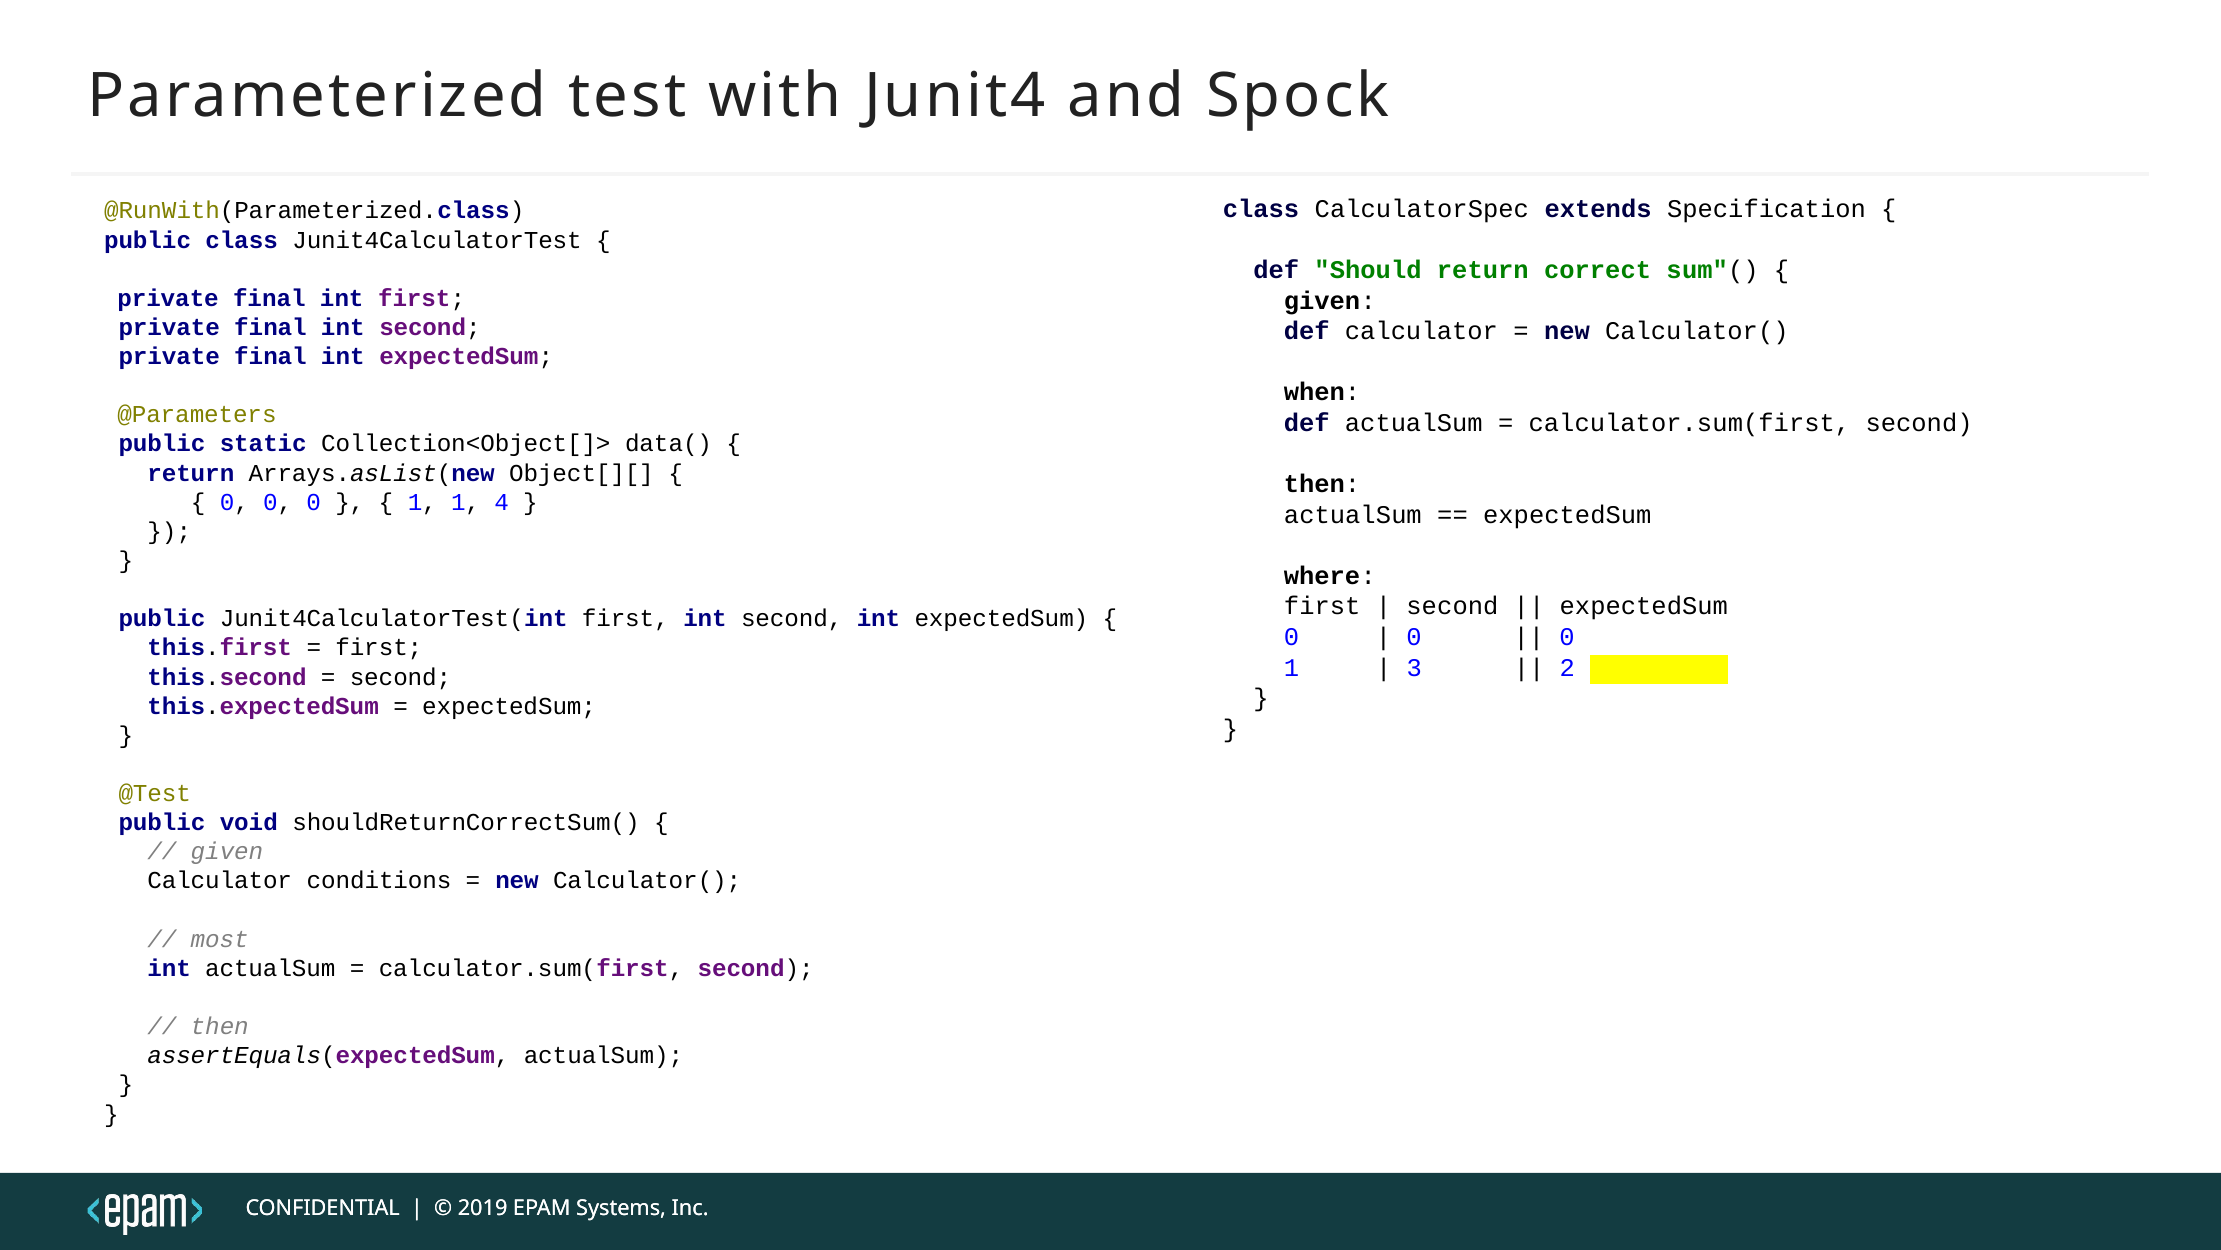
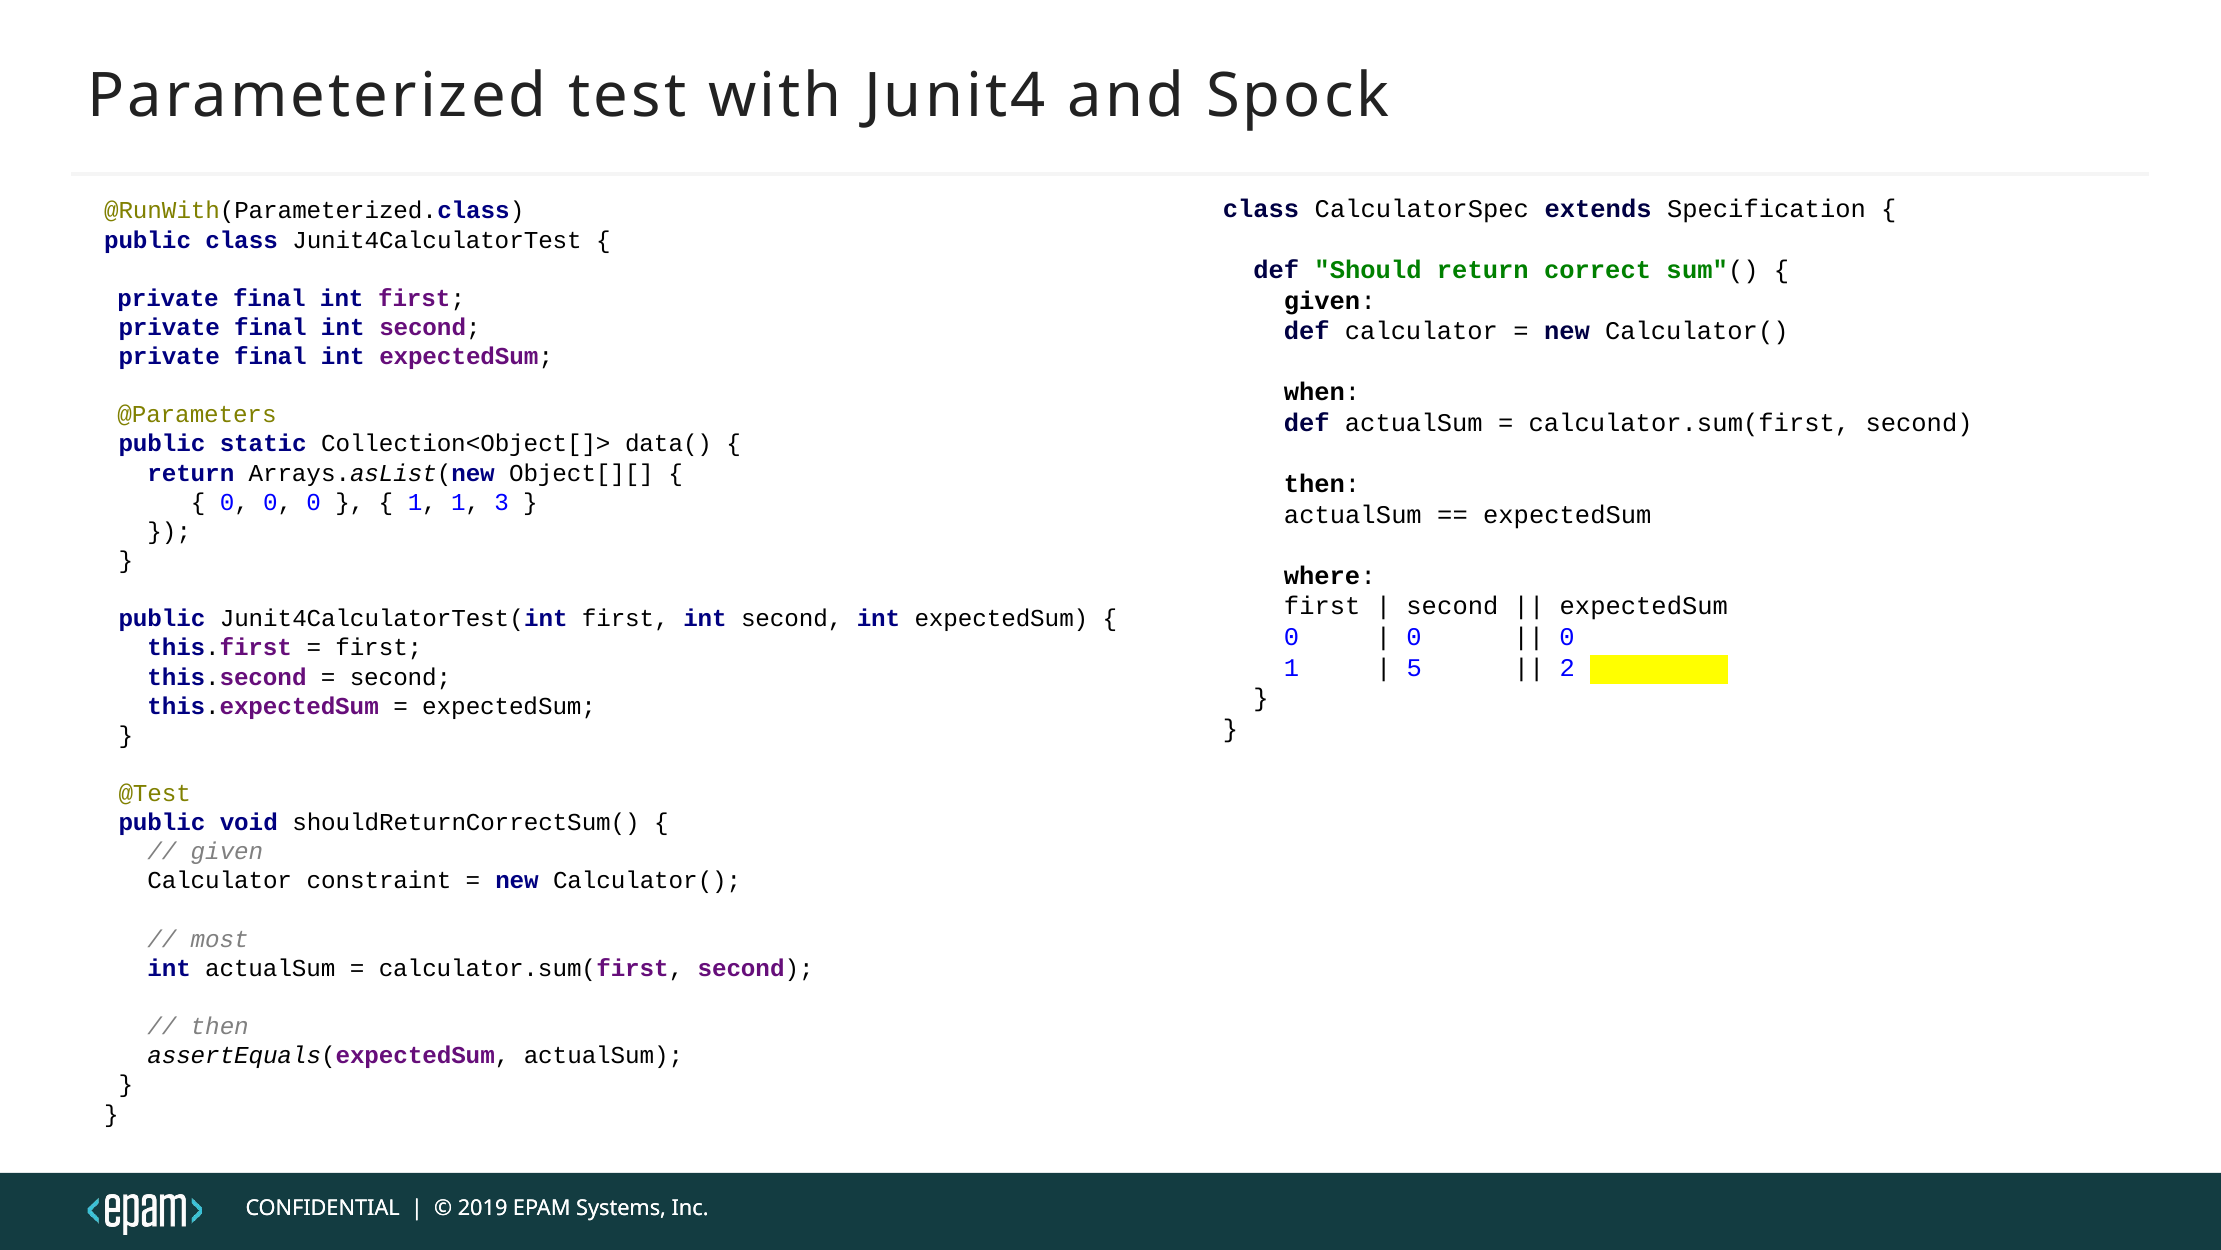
4: 4 -> 3
3: 3 -> 5
conditions: conditions -> constraint
